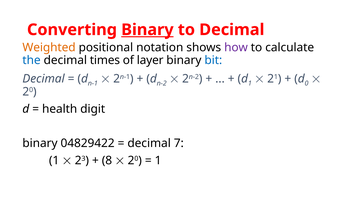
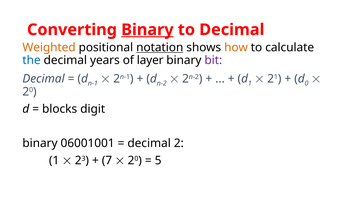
notation underline: none -> present
how colour: purple -> orange
times: times -> years
bit colour: blue -> purple
health: health -> blocks
04829422: 04829422 -> 06001001
7: 7 -> 2
8: 8 -> 7
1 at (158, 161): 1 -> 5
